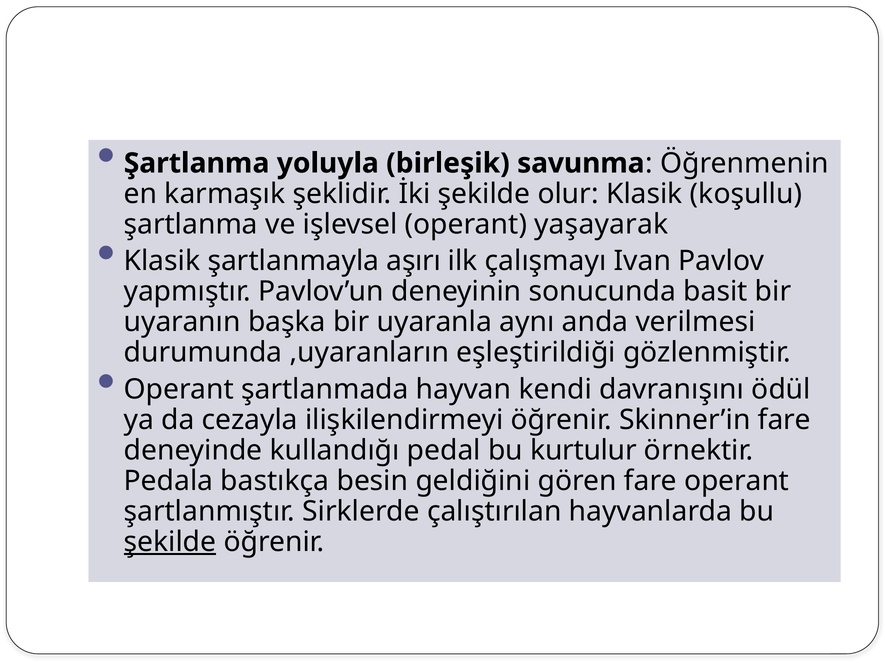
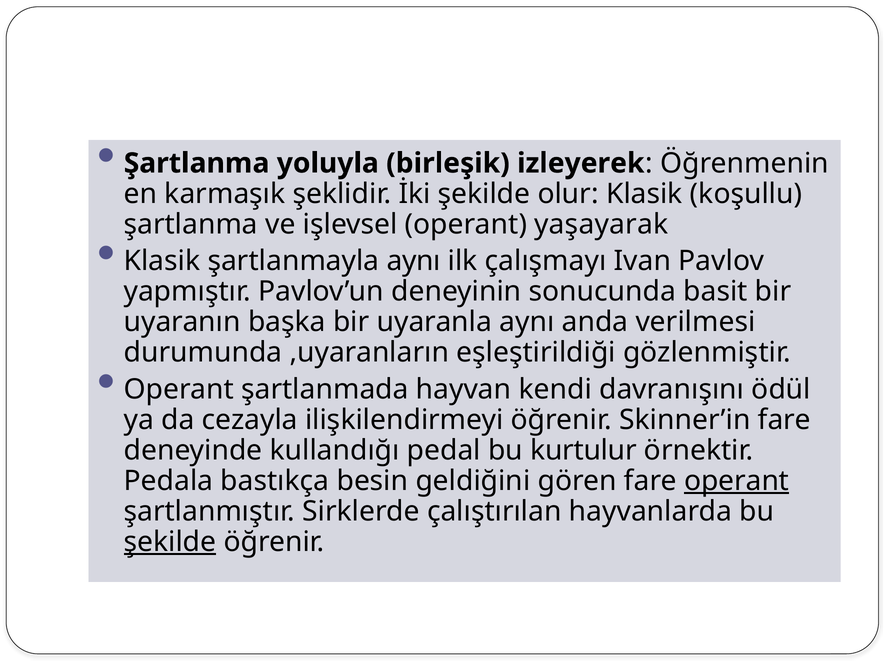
savunma: savunma -> izleyerek
şartlanmayla aşırı: aşırı -> aynı
operant at (737, 481) underline: none -> present
